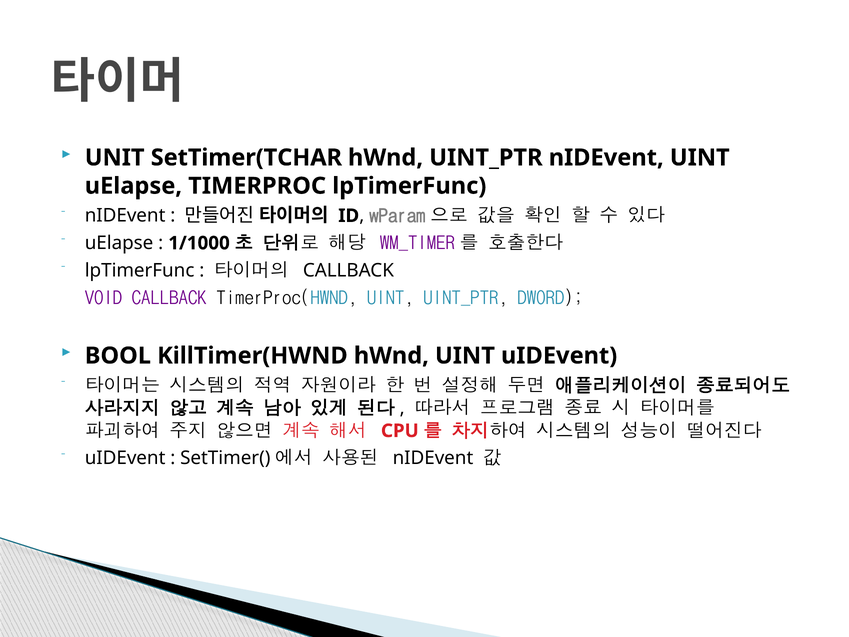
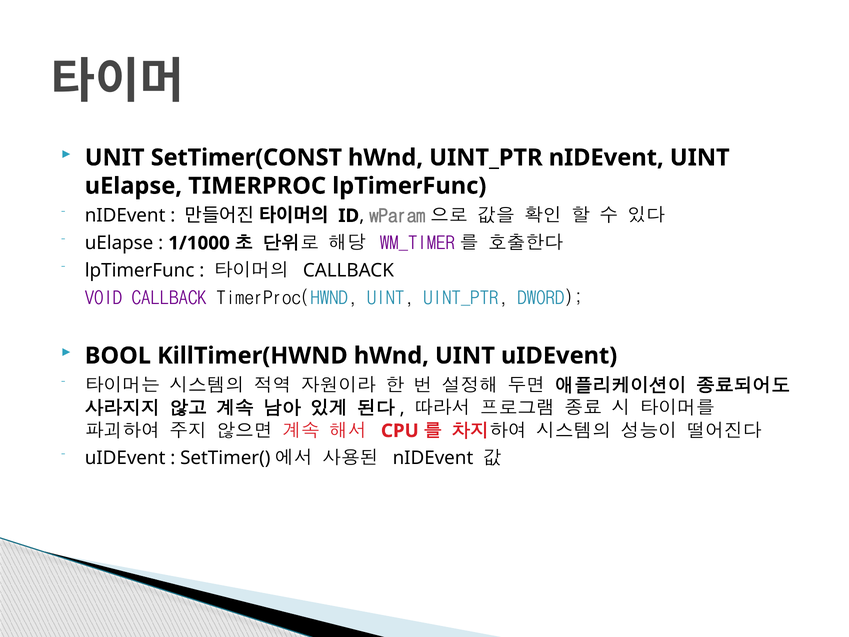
SetTimer(TCHAR: SetTimer(TCHAR -> SetTimer(CONST
